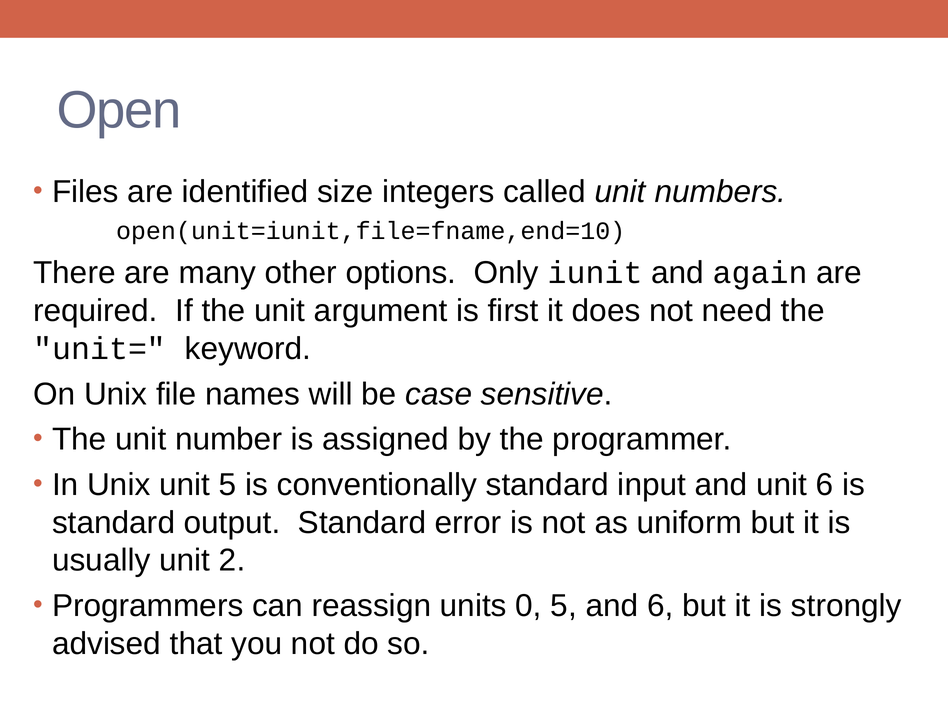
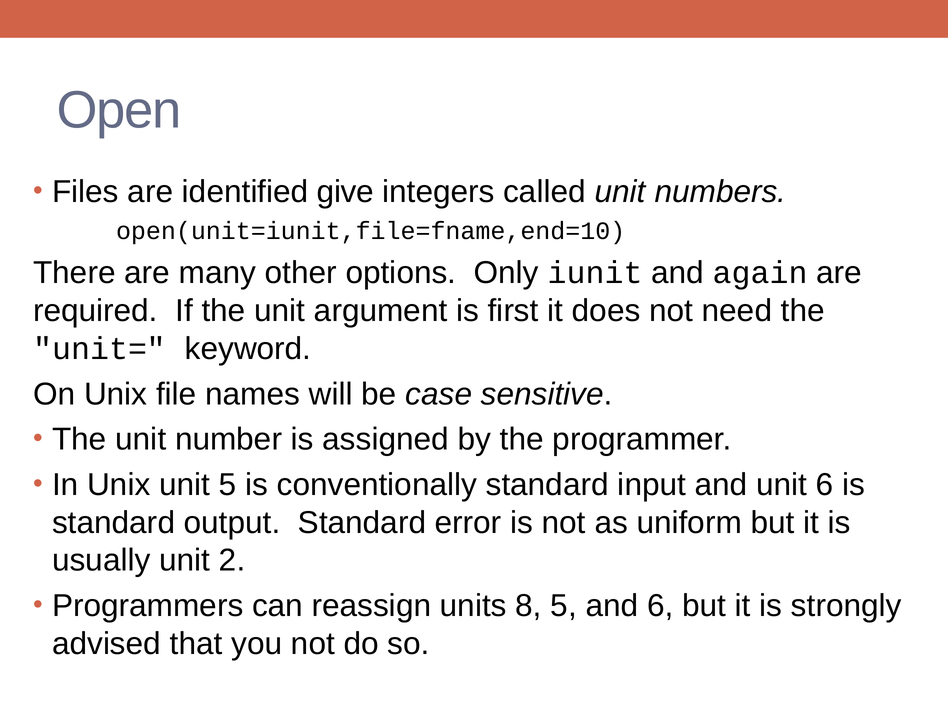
size: size -> give
0: 0 -> 8
